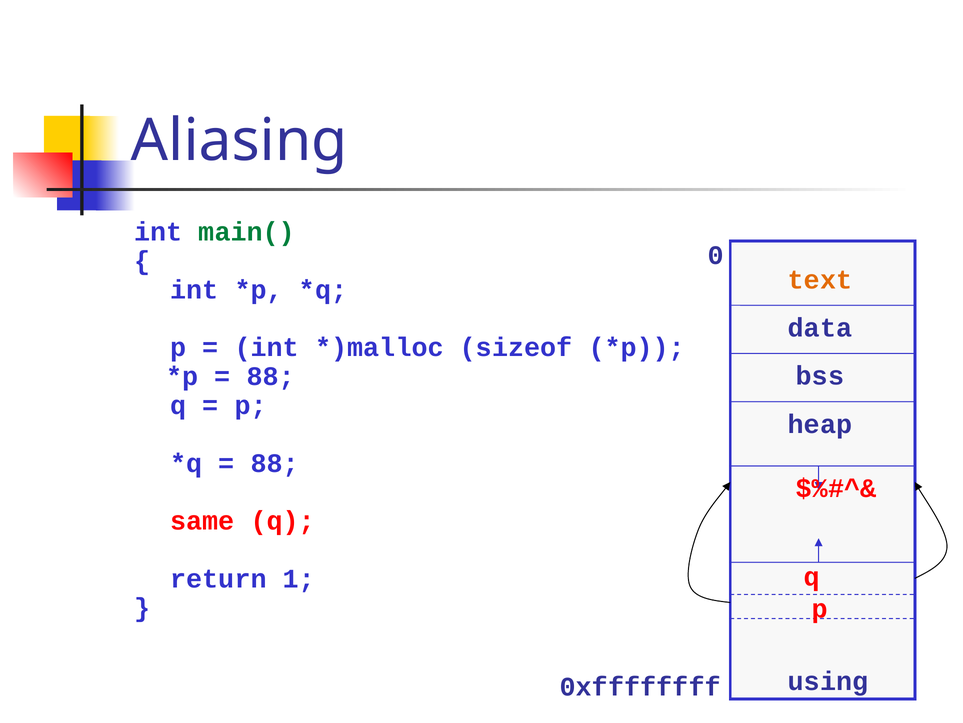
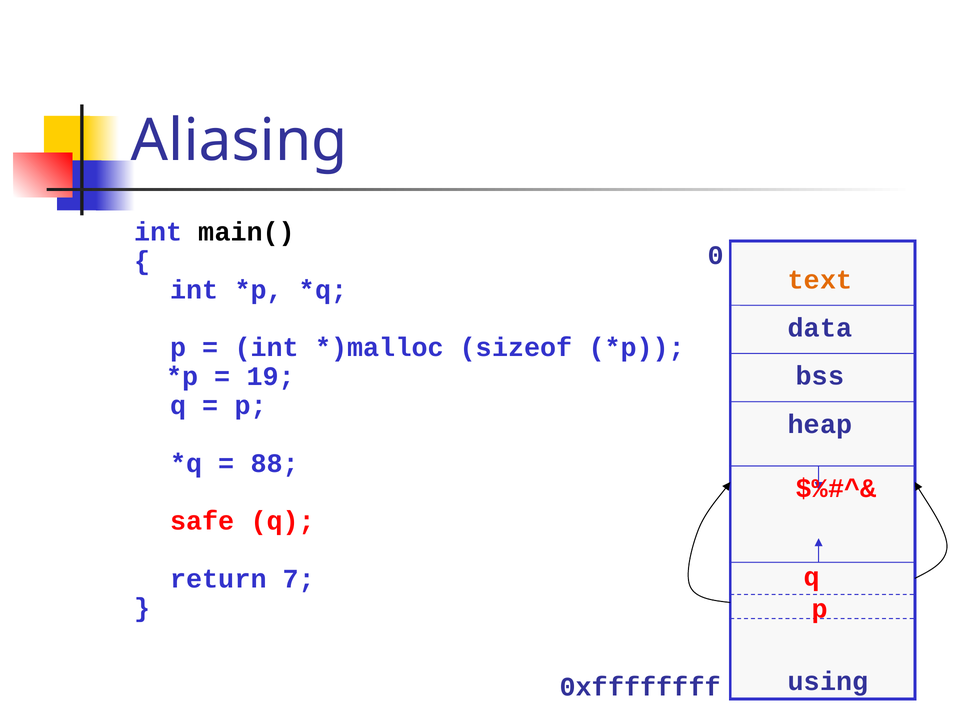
main( colour: green -> black
88 at (271, 376): 88 -> 19
same: same -> safe
1: 1 -> 7
